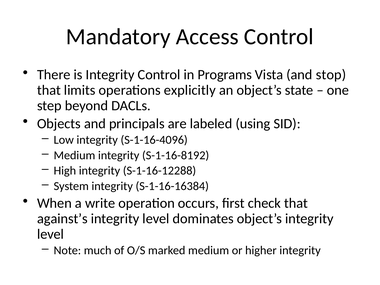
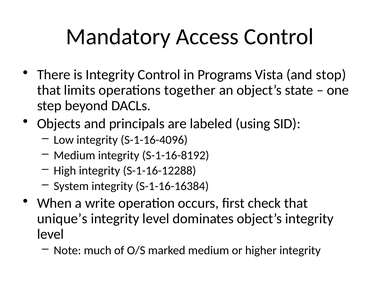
explicitly: explicitly -> together
against’s: against’s -> unique’s
